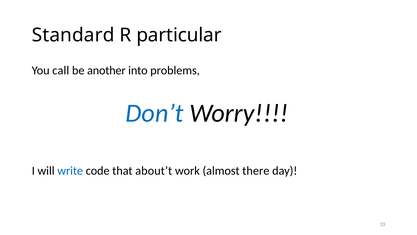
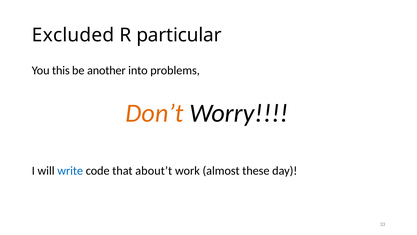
Standard: Standard -> Excluded
call: call -> this
Don’t colour: blue -> orange
there: there -> these
